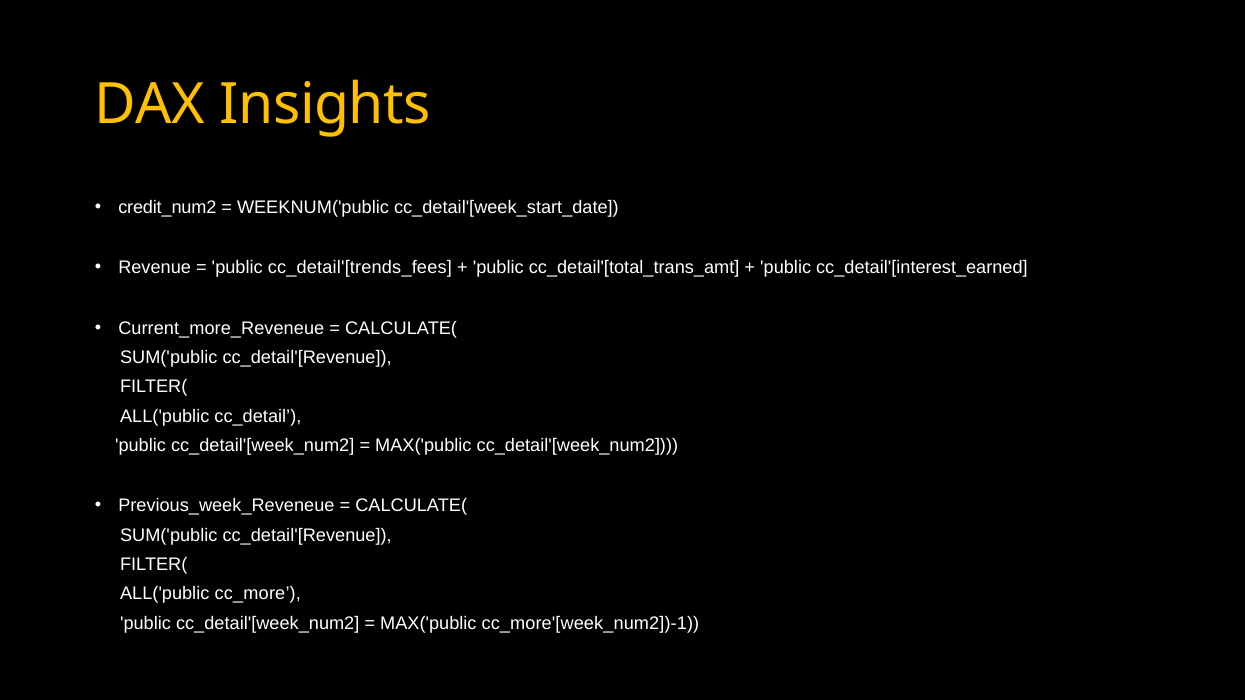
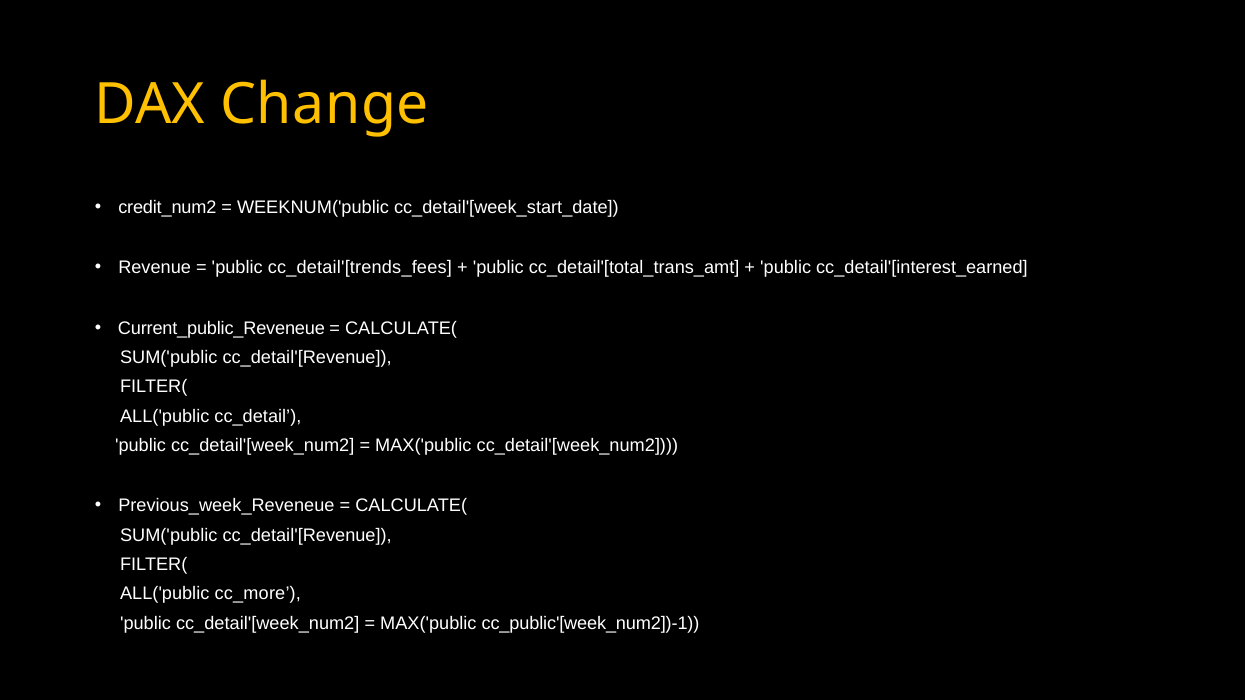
Insights: Insights -> Change
Current_more_Reveneue: Current_more_Reveneue -> Current_public_Reveneue
cc_more'[week_num2])-1: cc_more'[week_num2])-1 -> cc_public'[week_num2])-1
